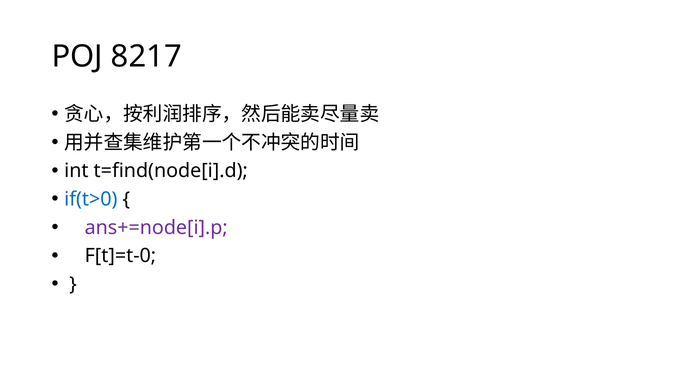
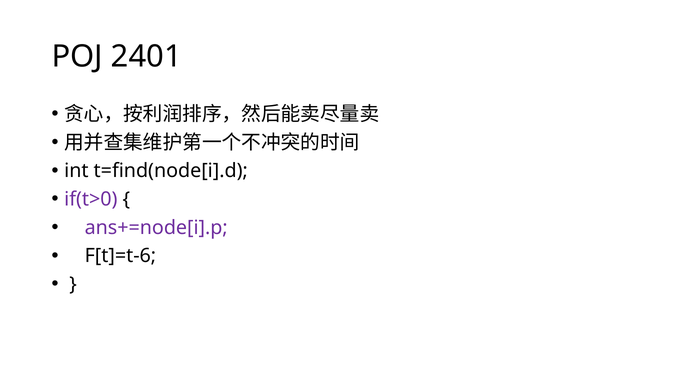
8217: 8217 -> 2401
if(t>0 colour: blue -> purple
F[t]=t-0: F[t]=t-0 -> F[t]=t-6
